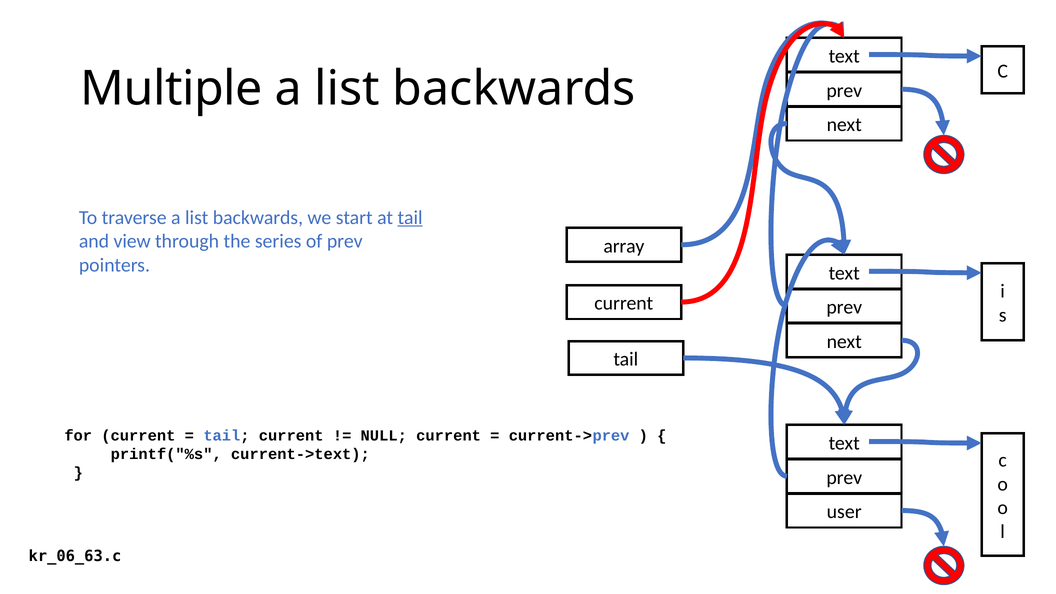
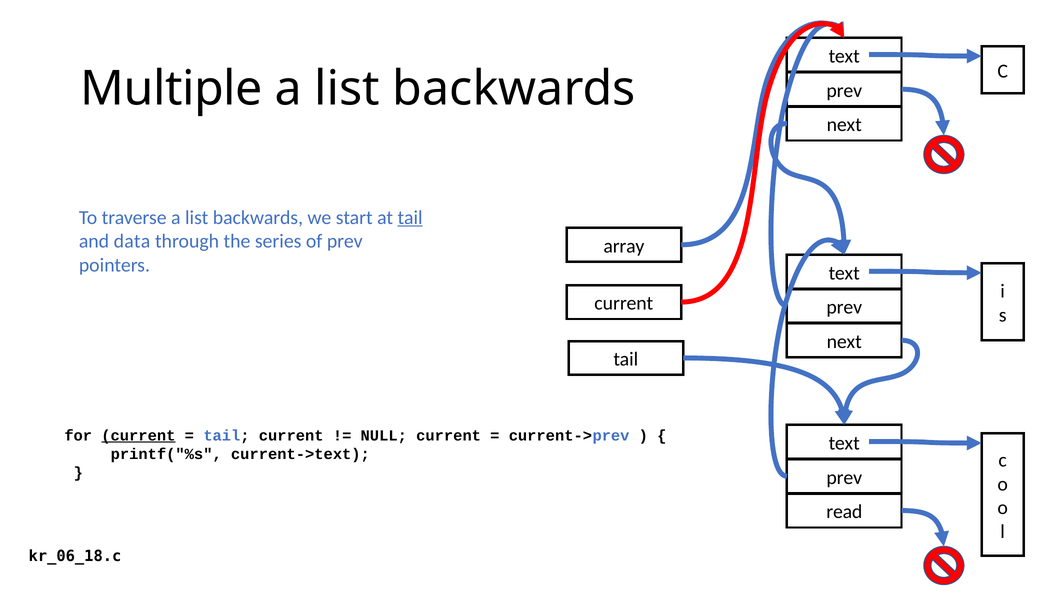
view: view -> data
current at (138, 436) underline: none -> present
user: user -> read
kr_06_63.c: kr_06_63.c -> kr_06_18.c
